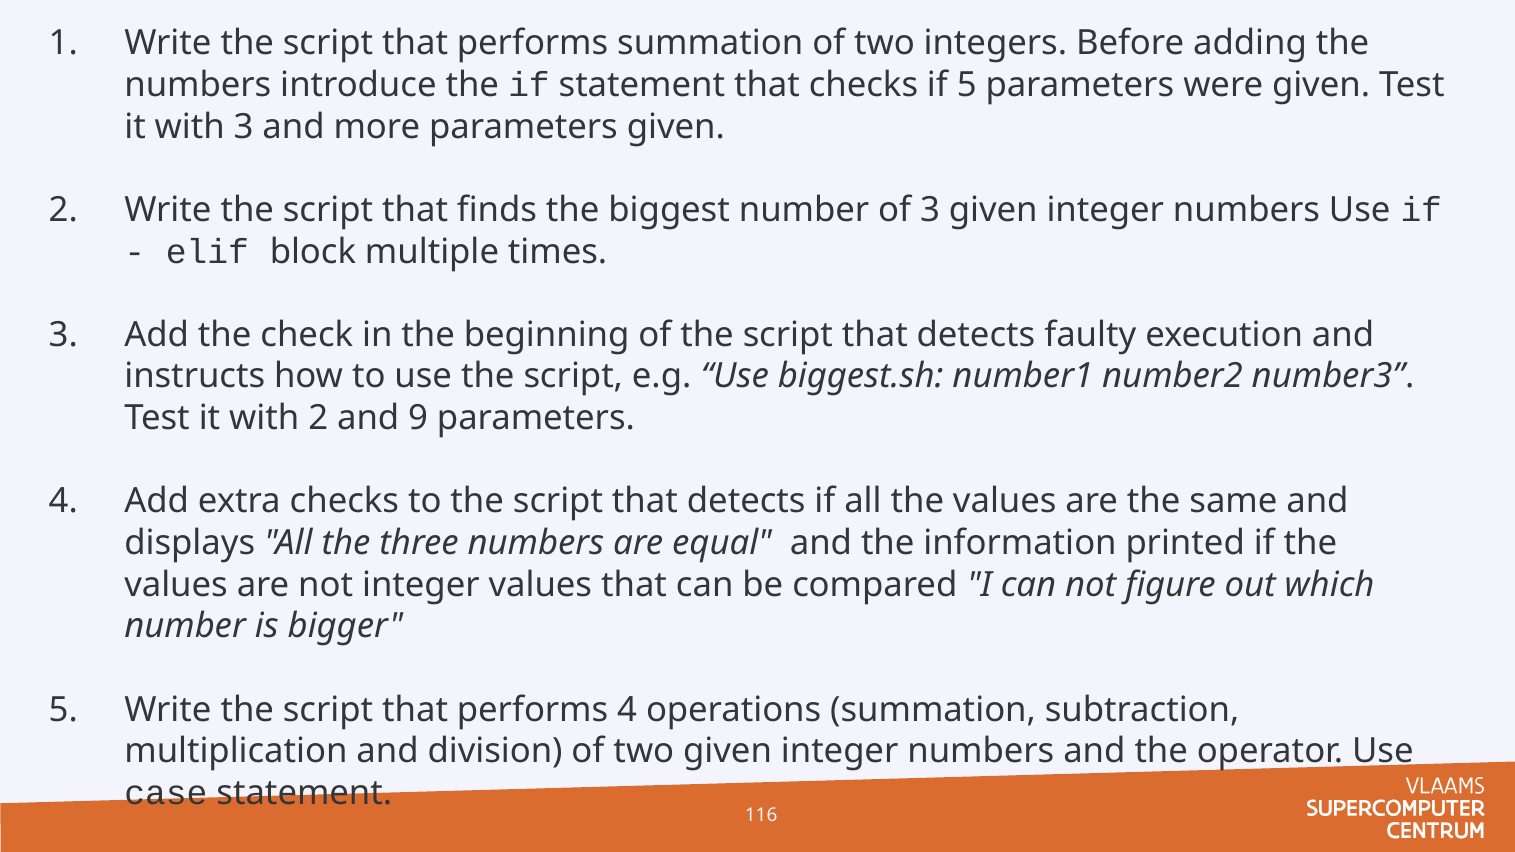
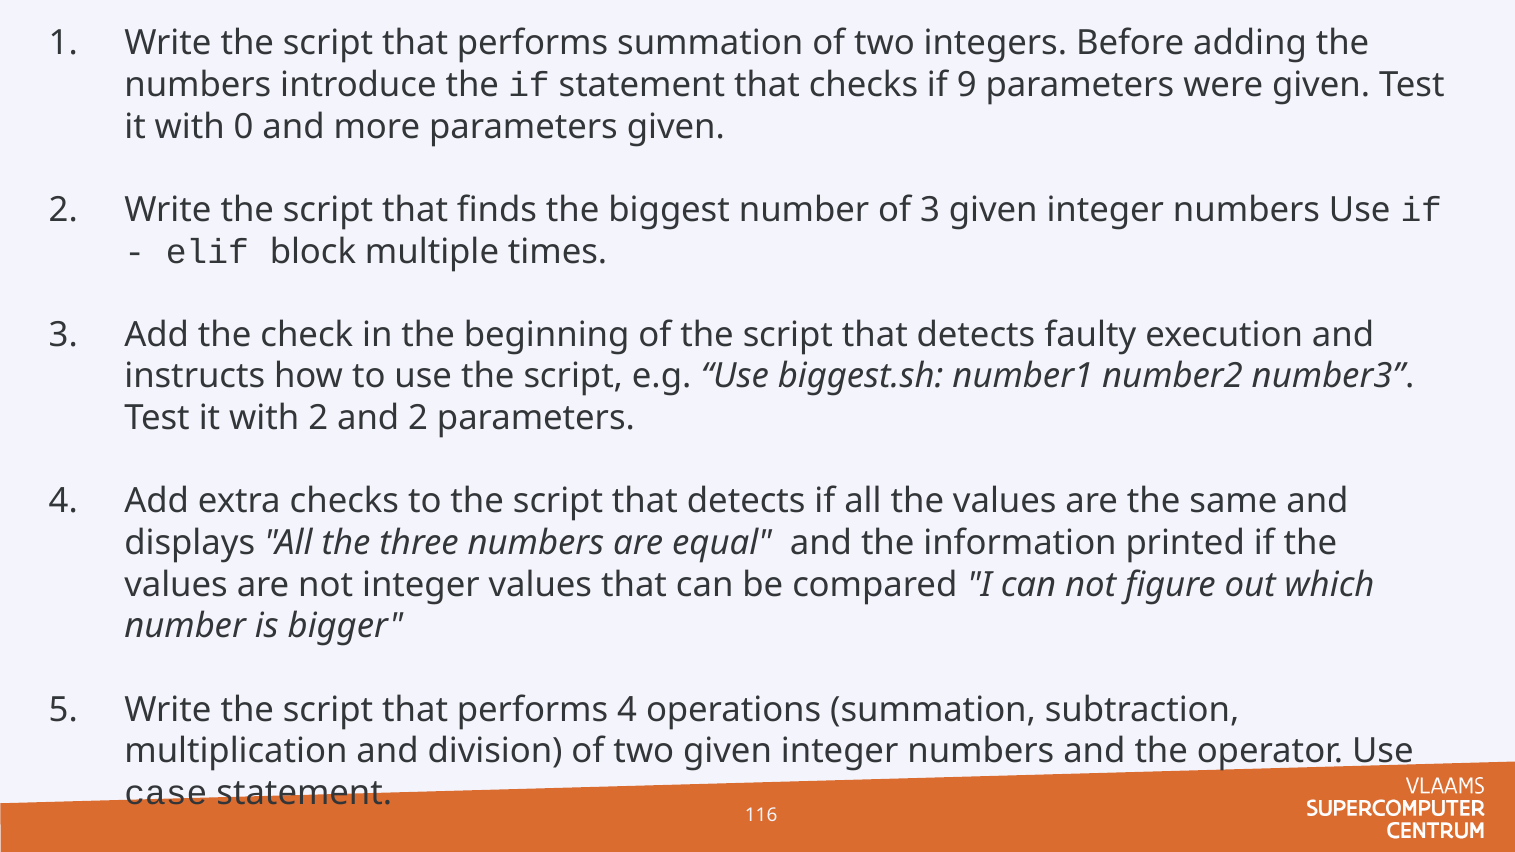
if 5: 5 -> 9
with 3: 3 -> 0
and 9: 9 -> 2
